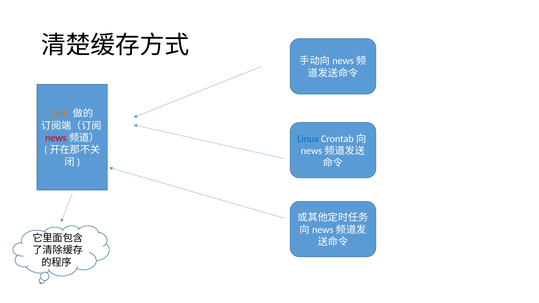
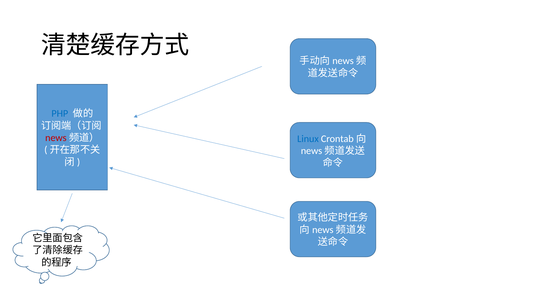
PHP colour: orange -> blue
